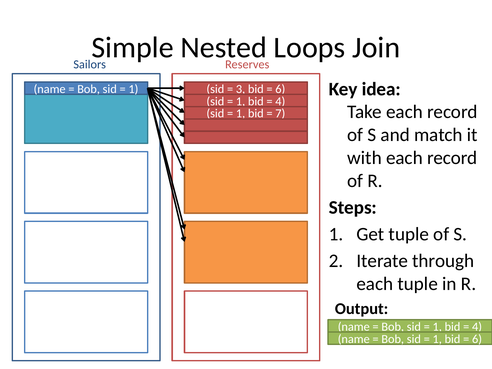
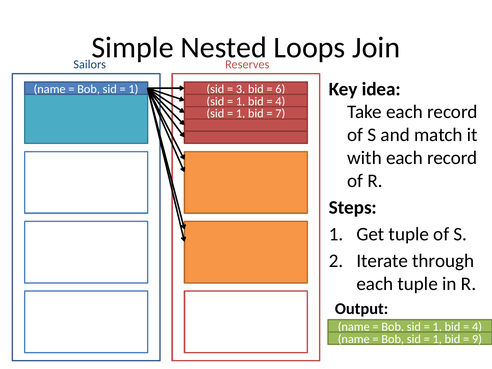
6 at (477, 339): 6 -> 9
